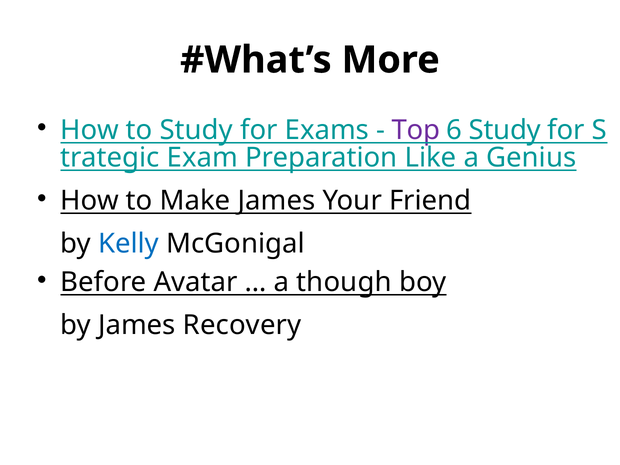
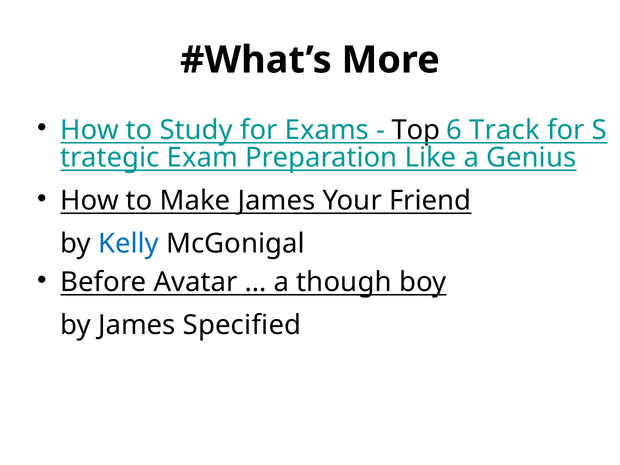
Top colour: purple -> black
6 Study: Study -> Track
Recovery: Recovery -> Specified
